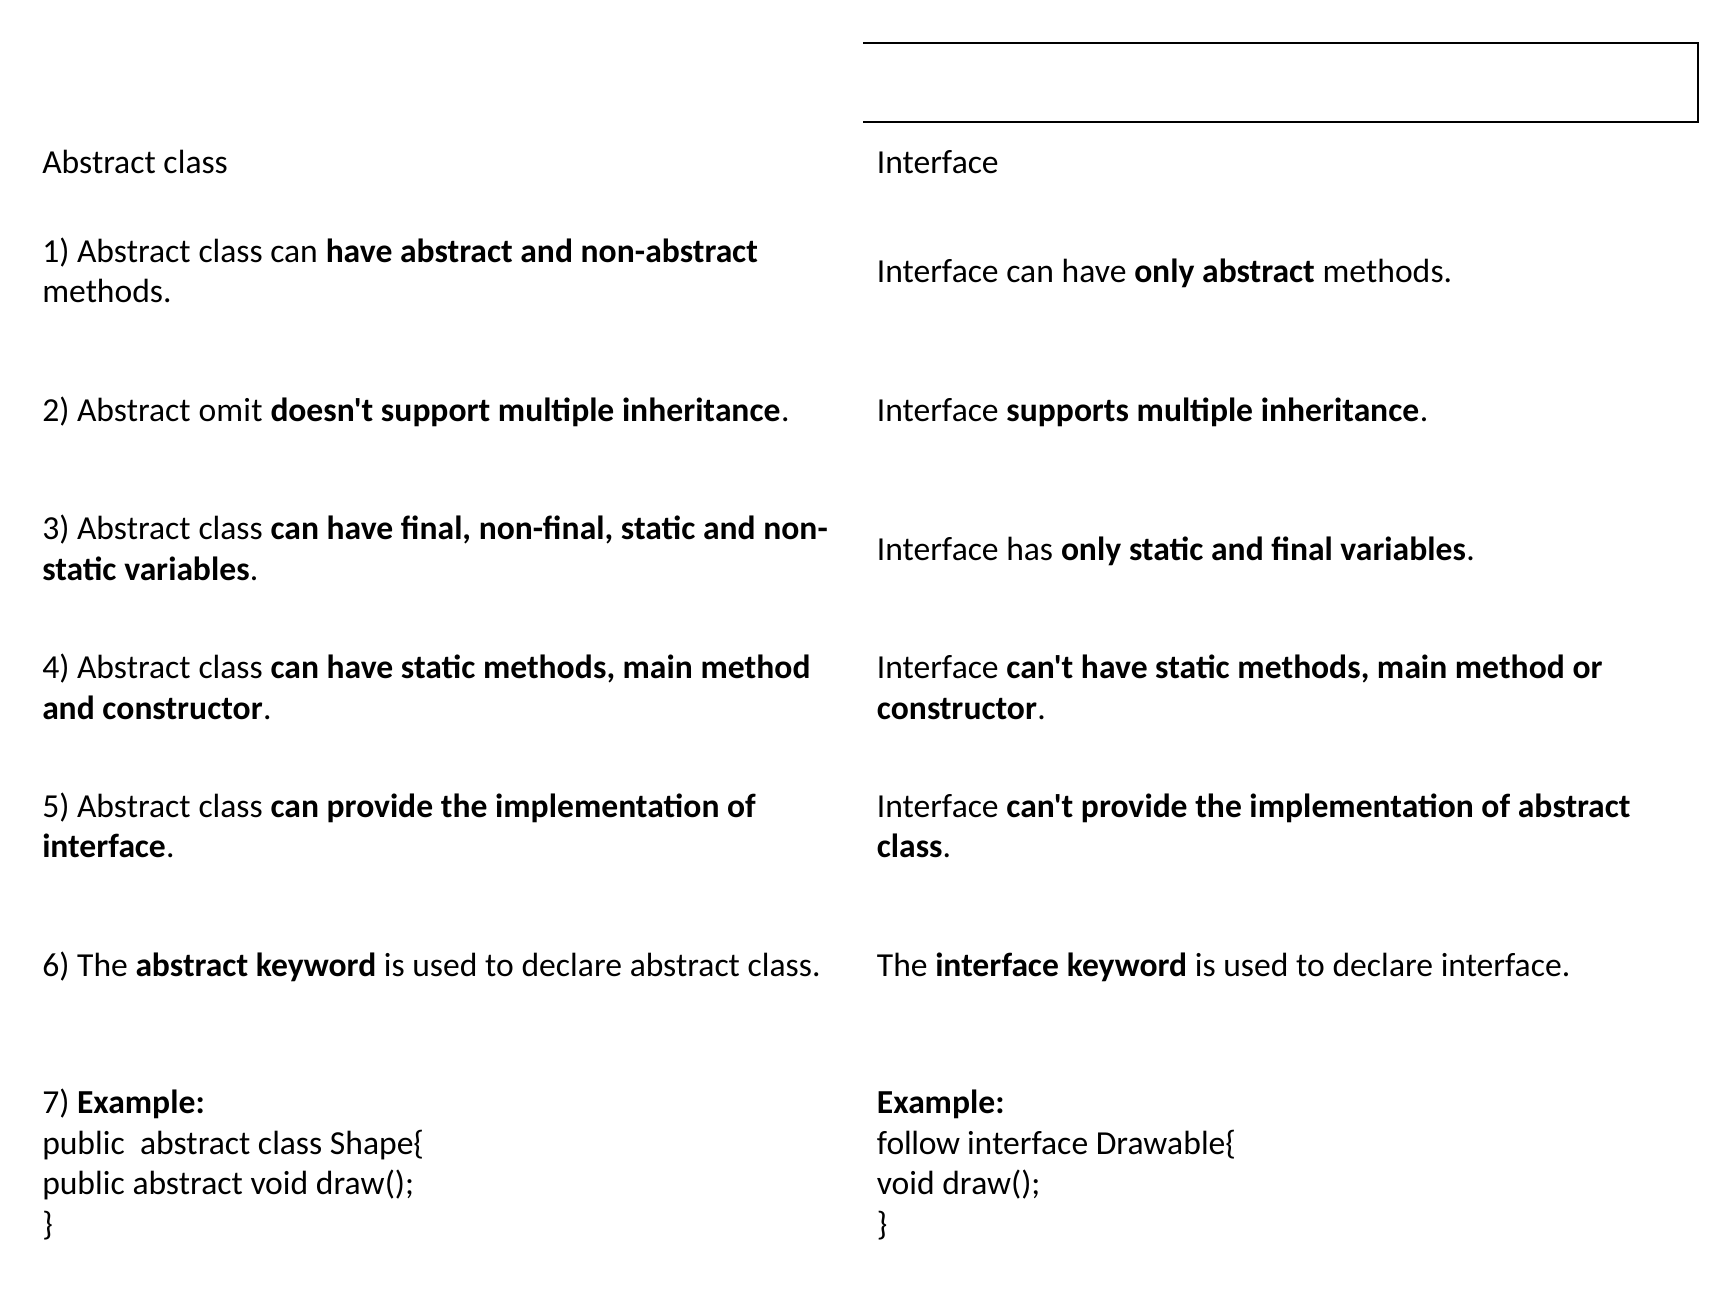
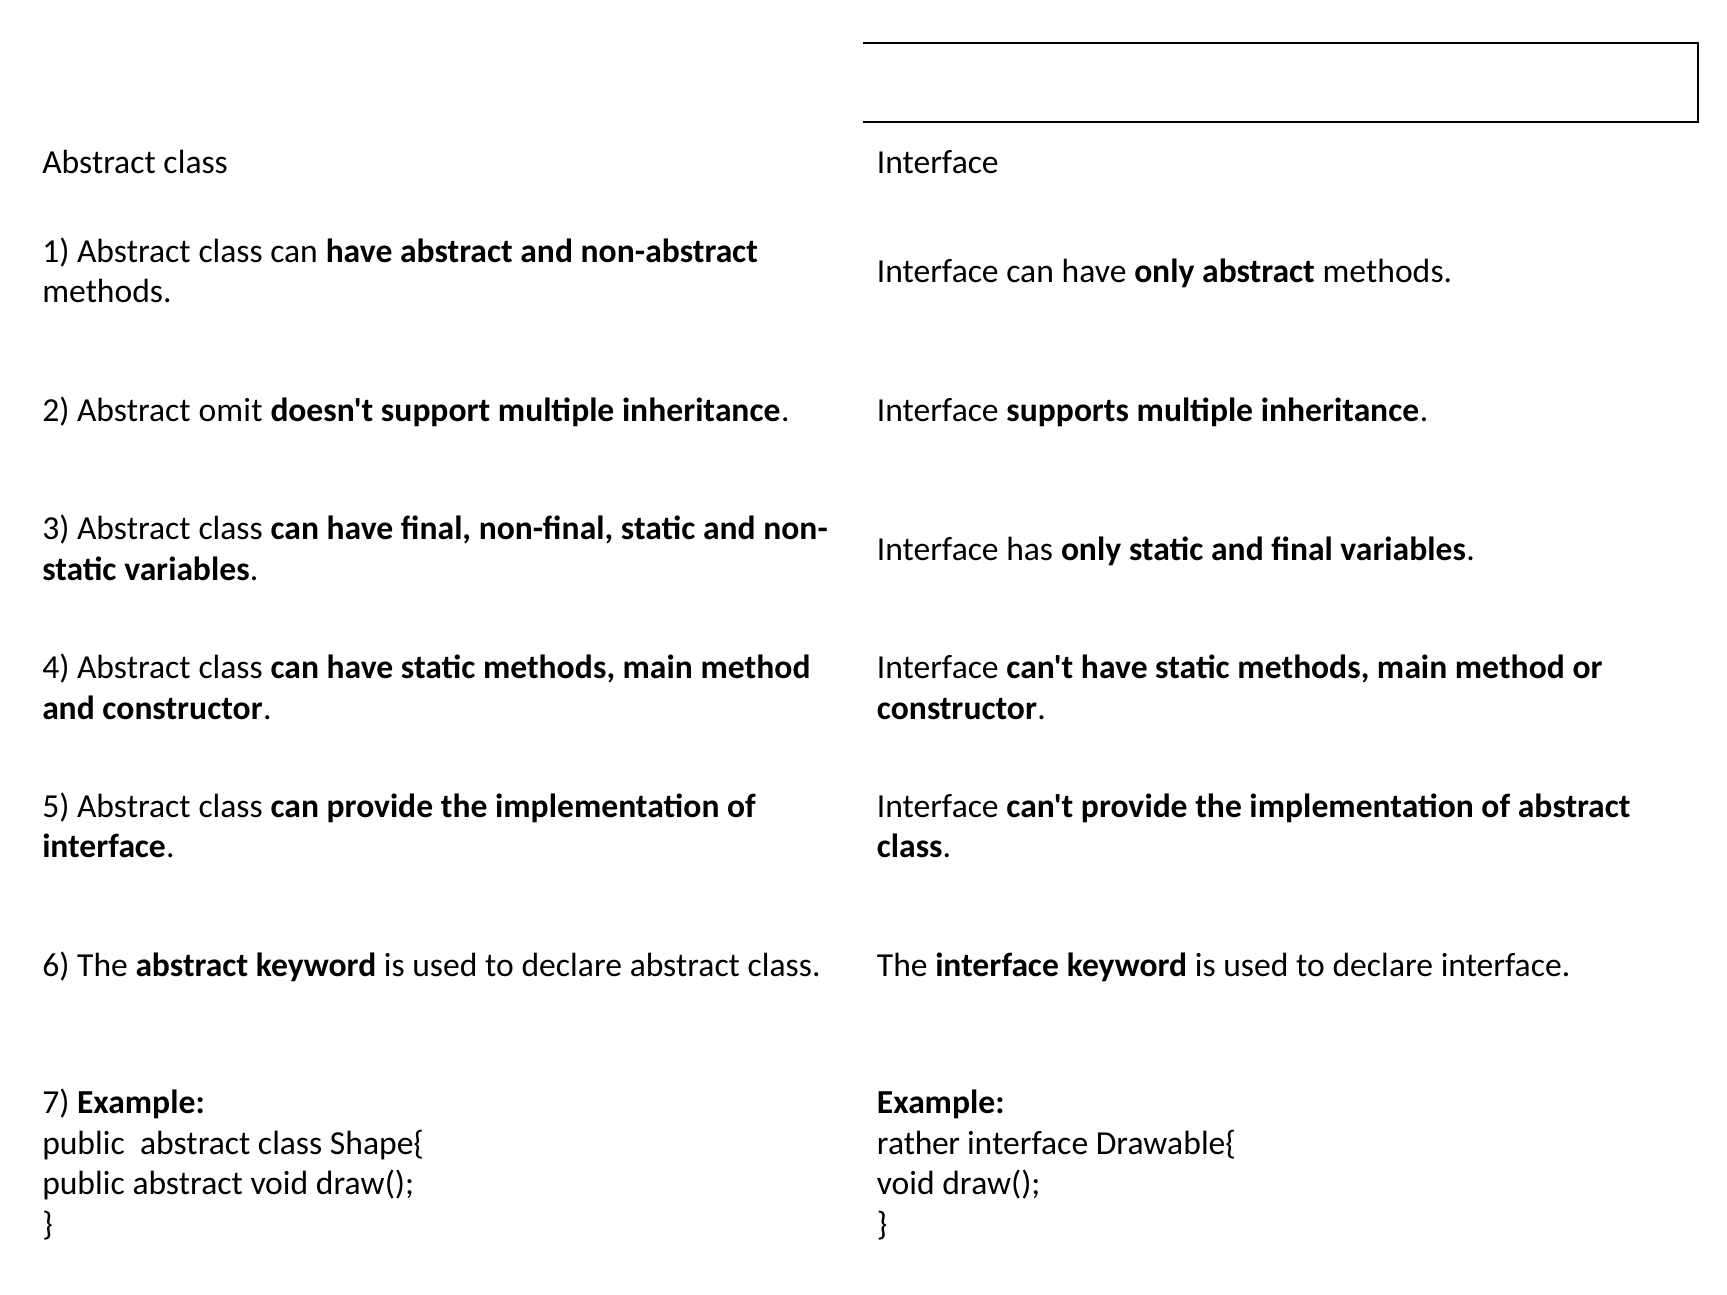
follow: follow -> rather
